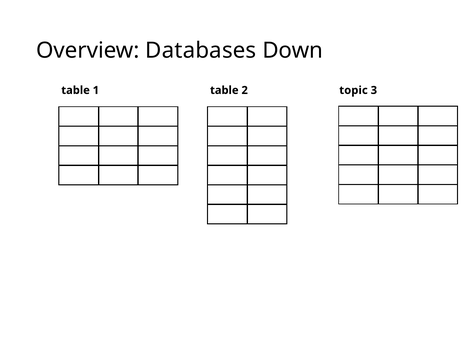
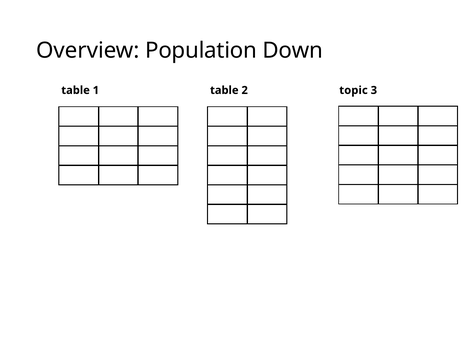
Databases: Databases -> Population
